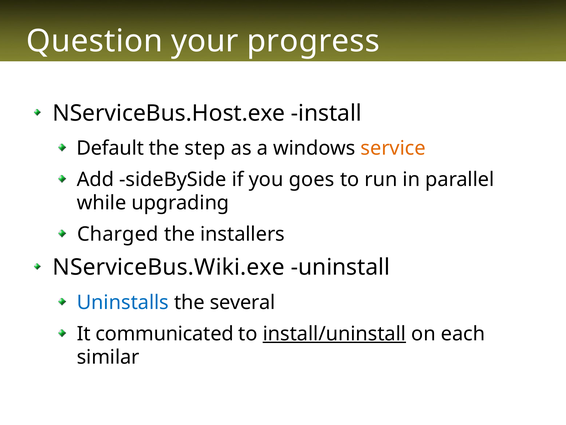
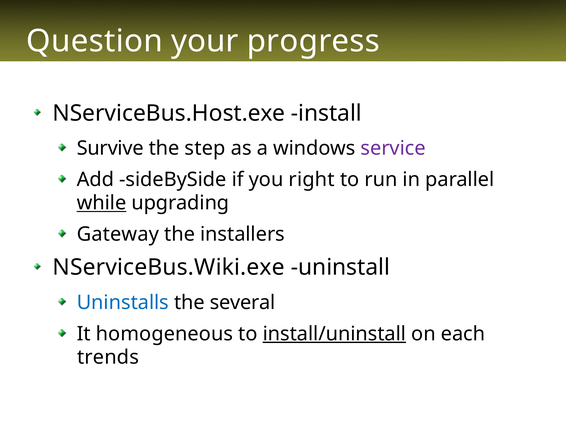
Default: Default -> Survive
service colour: orange -> purple
goes: goes -> right
while underline: none -> present
Charged: Charged -> Gateway
communicated: communicated -> homogeneous
similar: similar -> trends
